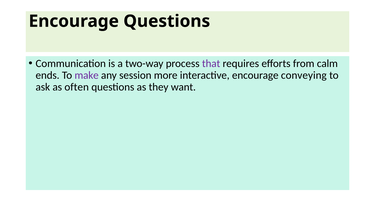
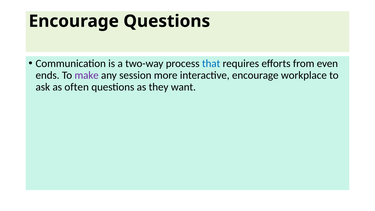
that colour: purple -> blue
calm: calm -> even
conveying: conveying -> workplace
